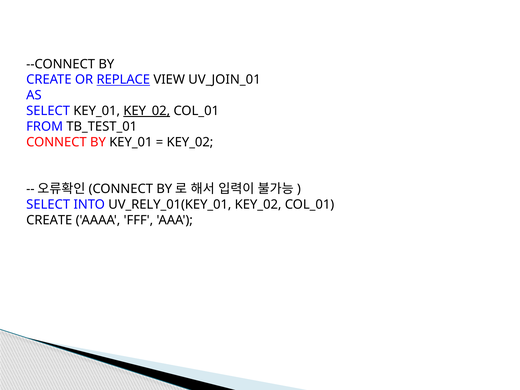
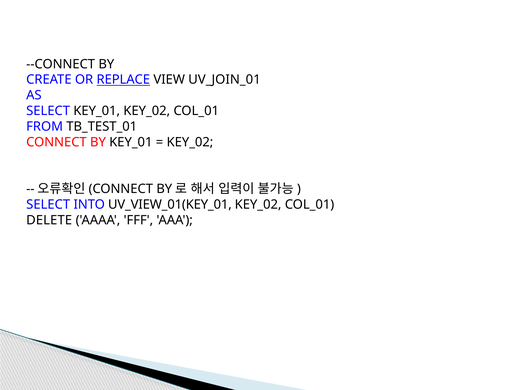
KEY_02 at (147, 111) underline: present -> none
UV_RELY_01(KEY_01: UV_RELY_01(KEY_01 -> UV_VIEW_01(KEY_01
CREATE at (49, 220): CREATE -> DELETE
